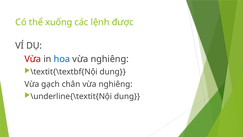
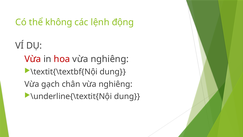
xuống: xuống -> không
được: được -> động
hoa colour: blue -> red
